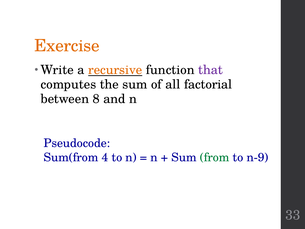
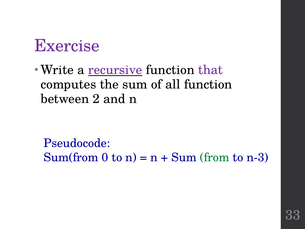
Exercise colour: orange -> purple
recursive colour: orange -> purple
all factorial: factorial -> function
8: 8 -> 2
4: 4 -> 0
n-9: n-9 -> n-3
